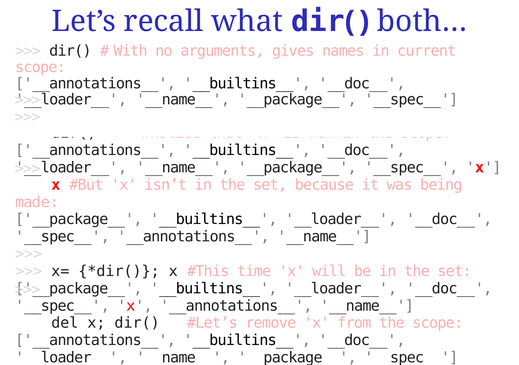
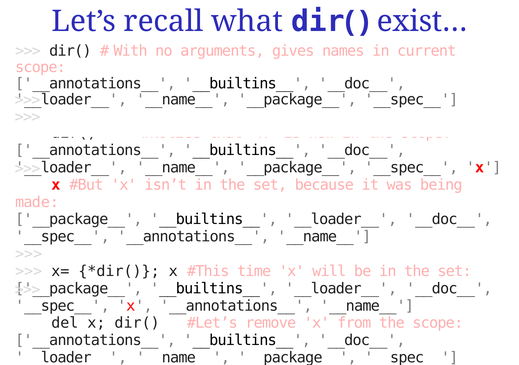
both…: both… -> exist…
